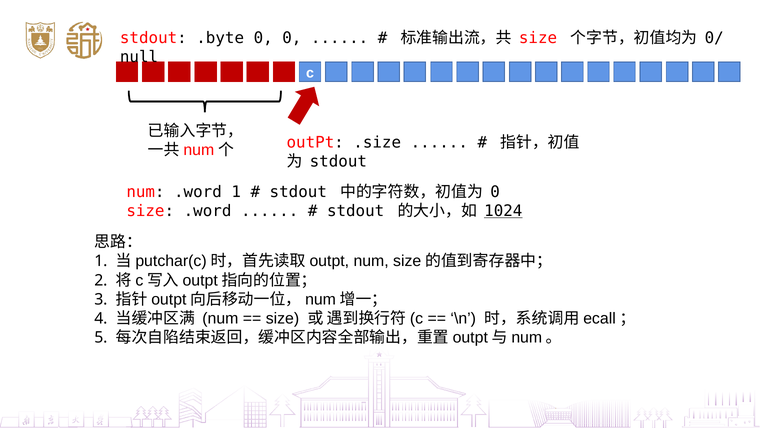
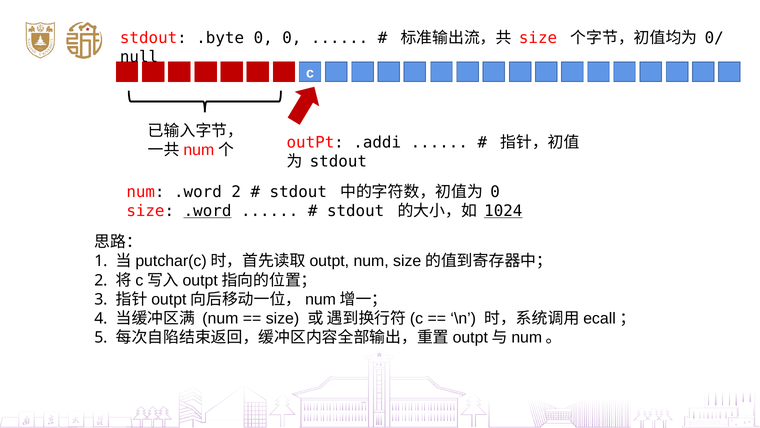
.size: .size -> .addi
.word 1: 1 -> 2
.word at (208, 211) underline: none -> present
